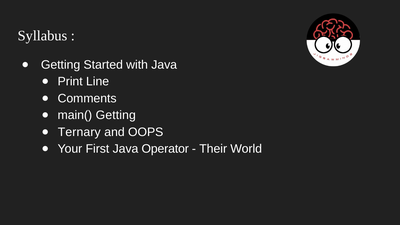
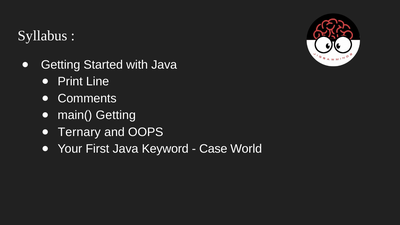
Operator: Operator -> Keyword
Their: Their -> Case
